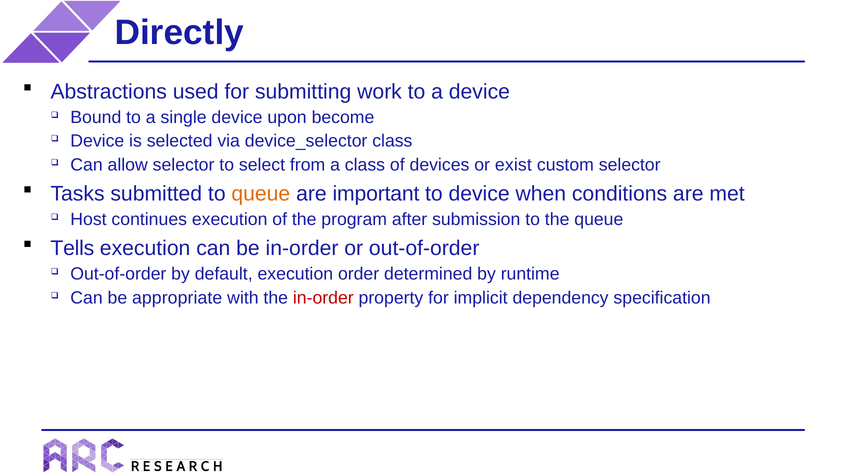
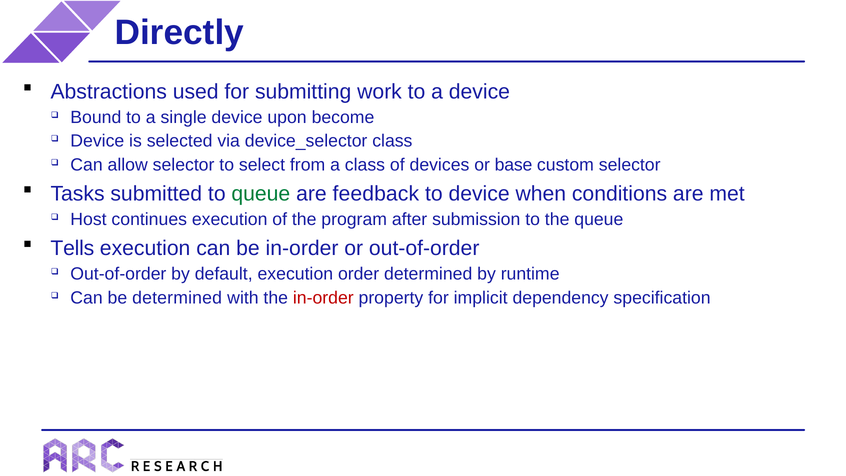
exist: exist -> base
queue at (261, 194) colour: orange -> green
important: important -> feedback
be appropriate: appropriate -> determined
